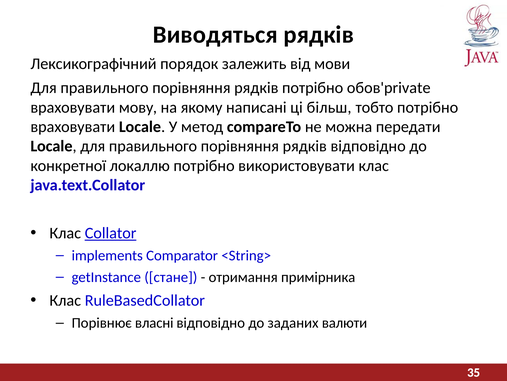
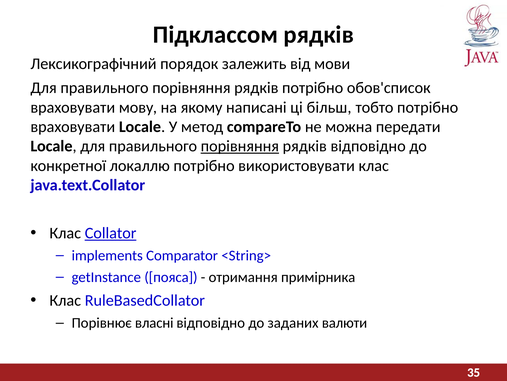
Виводяться: Виводяться -> Підклассом
обов'private: обов'private -> обов'список
порівняння at (240, 146) underline: none -> present
стане: стане -> пояса
